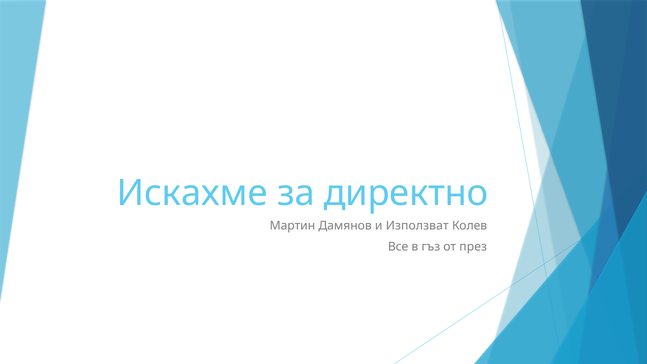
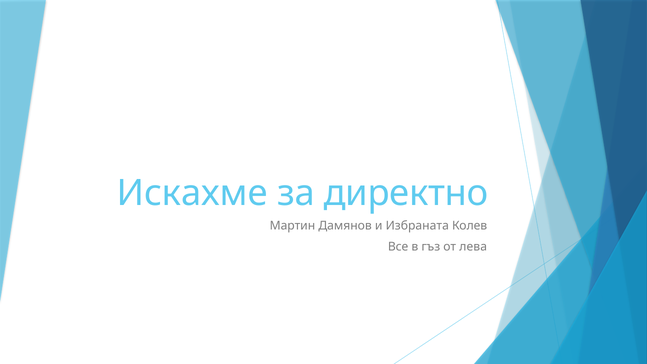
Използват: Използват -> Избраната
през: през -> лева
